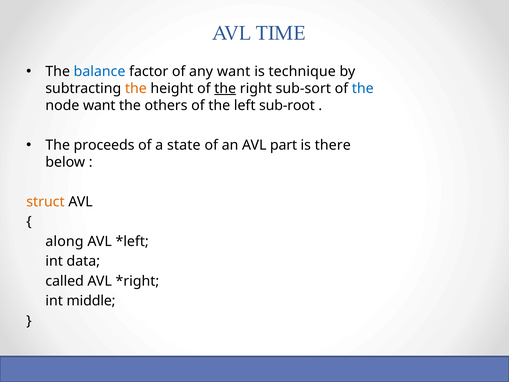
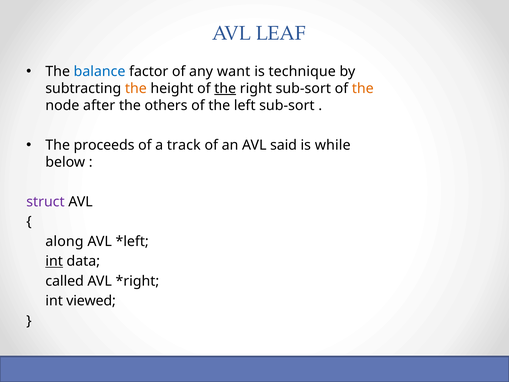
TIME: TIME -> LEAF
the at (363, 88) colour: blue -> orange
node want: want -> after
left sub-root: sub-root -> sub-sort
state: state -> track
part: part -> said
there: there -> while
struct colour: orange -> purple
int at (54, 261) underline: none -> present
middle: middle -> viewed
